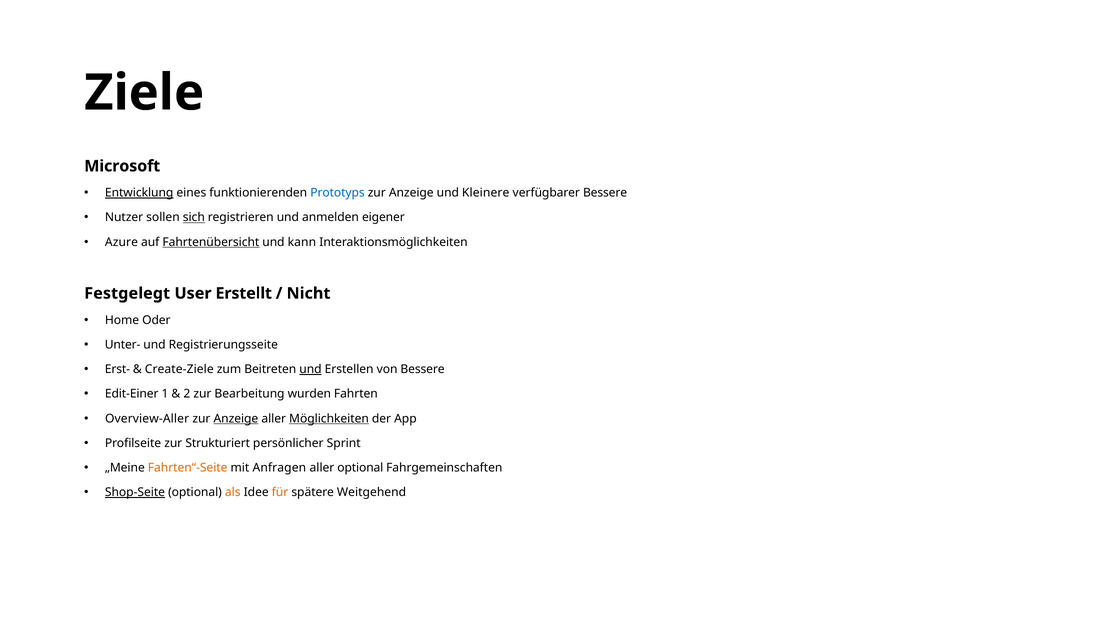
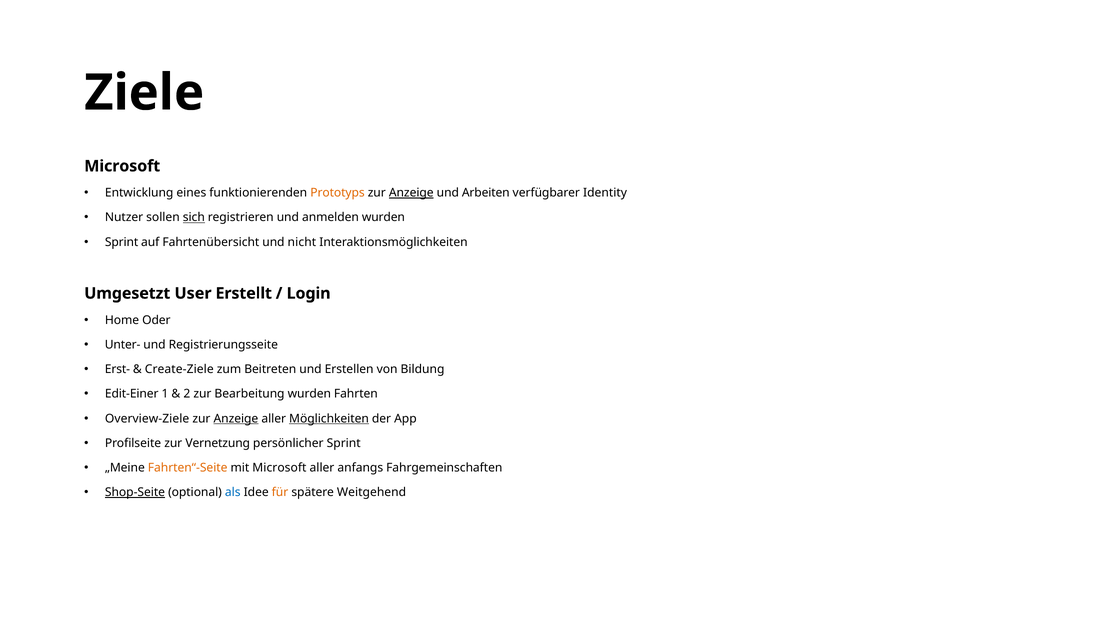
Entwicklung underline: present -> none
Prototyps colour: blue -> orange
Anzeige at (411, 193) underline: none -> present
Kleinere: Kleinere -> Arbeiten
verfügbarer Bessere: Bessere -> Identity
anmelden eigener: eigener -> wurden
Azure at (121, 242): Azure -> Sprint
Fahrtenübersicht underline: present -> none
kann: kann -> nicht
Festgelegt: Festgelegt -> Umgesetzt
Nicht: Nicht -> Login
und at (310, 369) underline: present -> none
von Bessere: Bessere -> Bildung
Overview-Aller: Overview-Aller -> Overview-Ziele
Strukturiert: Strukturiert -> Vernetzung
mit Anfragen: Anfragen -> Microsoft
aller optional: optional -> anfangs
als colour: orange -> blue
